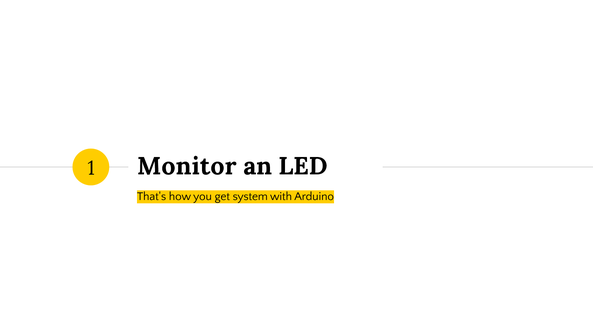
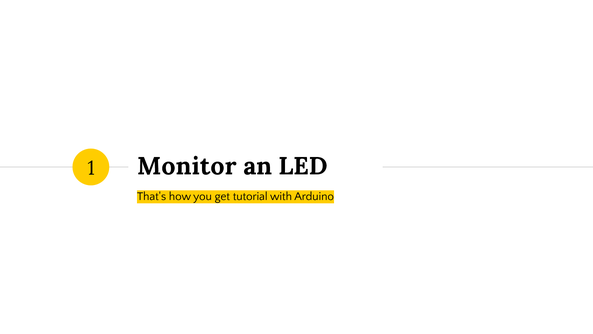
system: system -> tutorial
